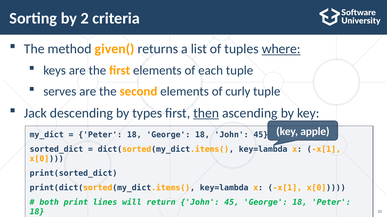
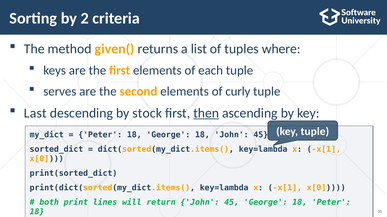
where underline: present -> none
Jack: Jack -> Last
types: types -> stock
key apple: apple -> tuple
